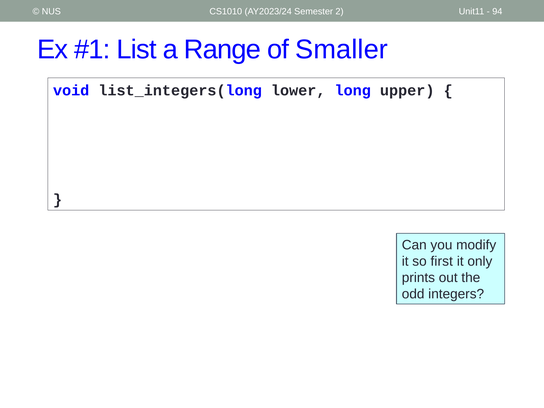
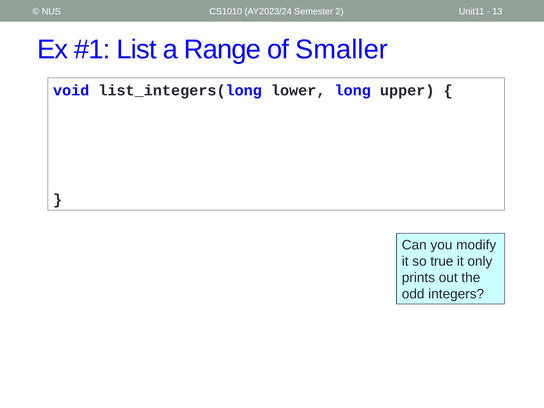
94: 94 -> 13
first: first -> true
